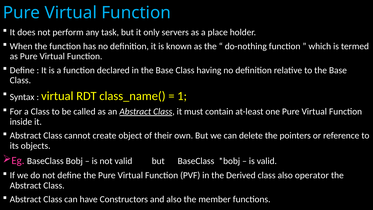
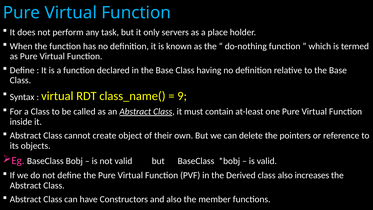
1: 1 -> 9
operator: operator -> increases
